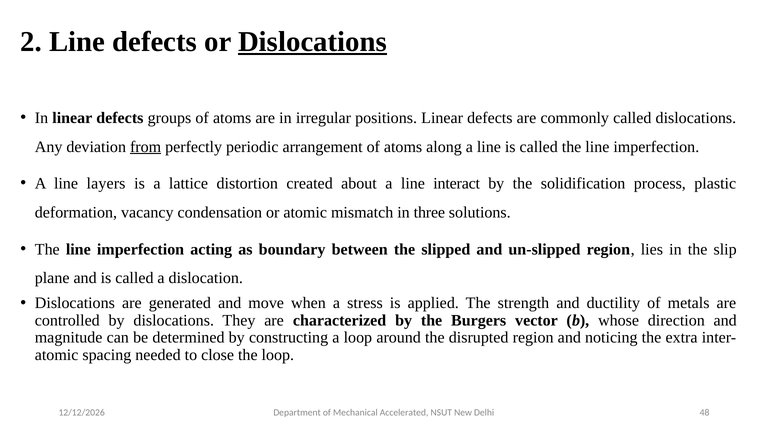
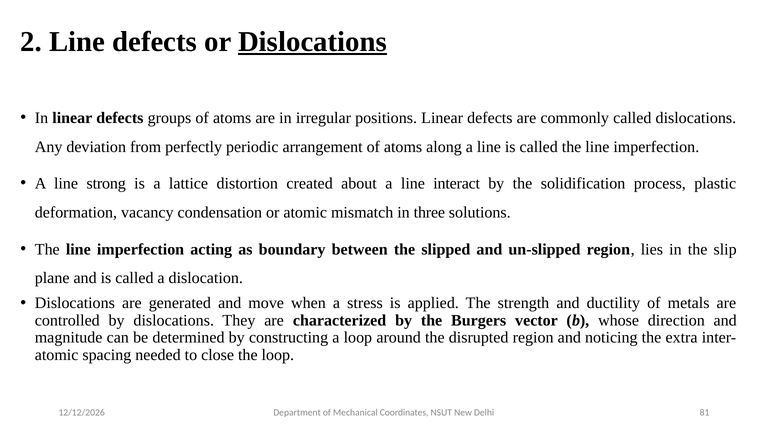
from underline: present -> none
layers: layers -> strong
Accelerated: Accelerated -> Coordinates
48: 48 -> 81
